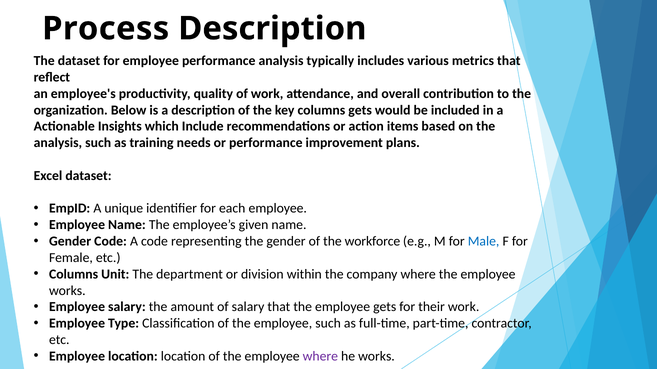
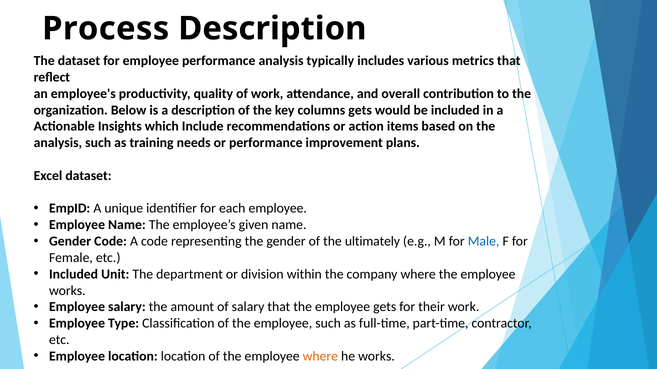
workforce: workforce -> ultimately
Columns at (74, 275): Columns -> Included
where at (320, 357) colour: purple -> orange
